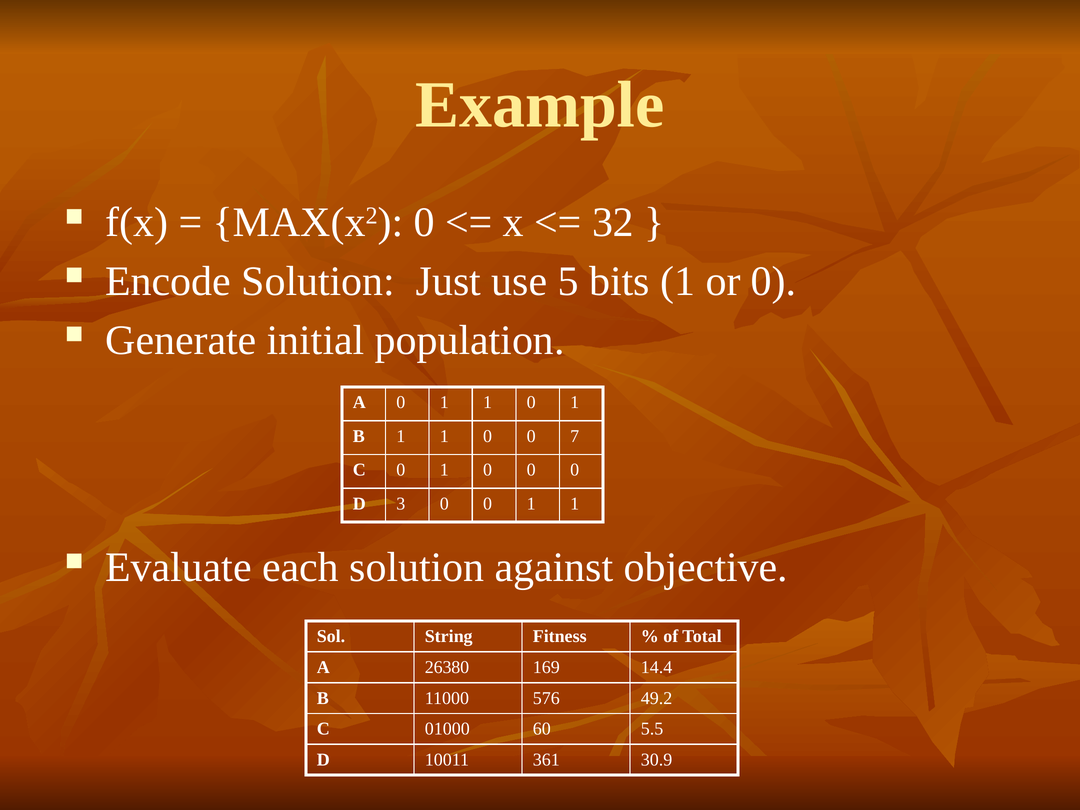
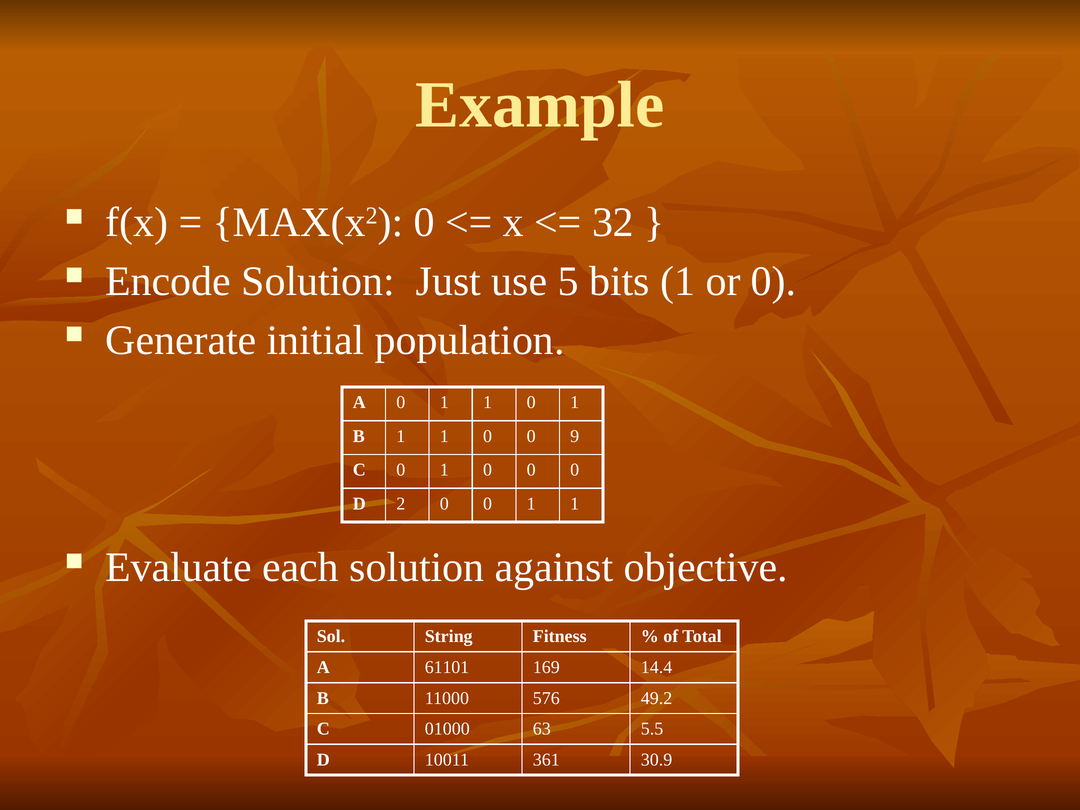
7: 7 -> 9
3: 3 -> 2
26380: 26380 -> 61101
60: 60 -> 63
